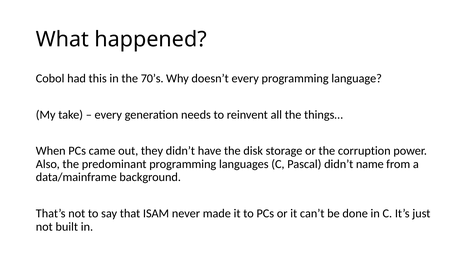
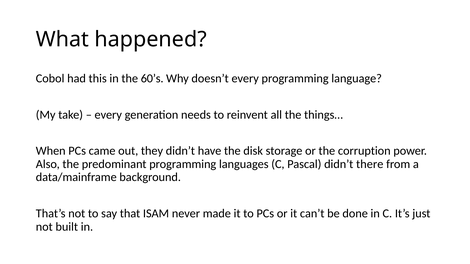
70’s: 70’s -> 60’s
name: name -> there
